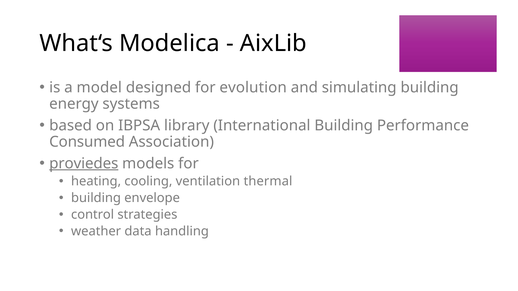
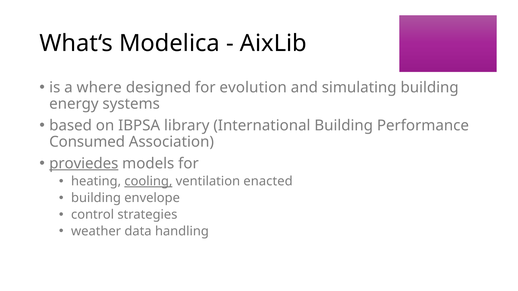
model: model -> where
cooling underline: none -> present
thermal: thermal -> enacted
